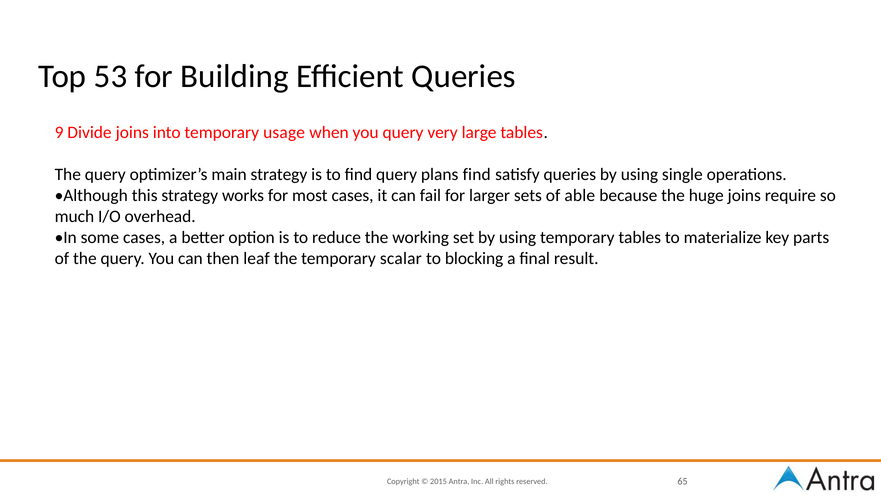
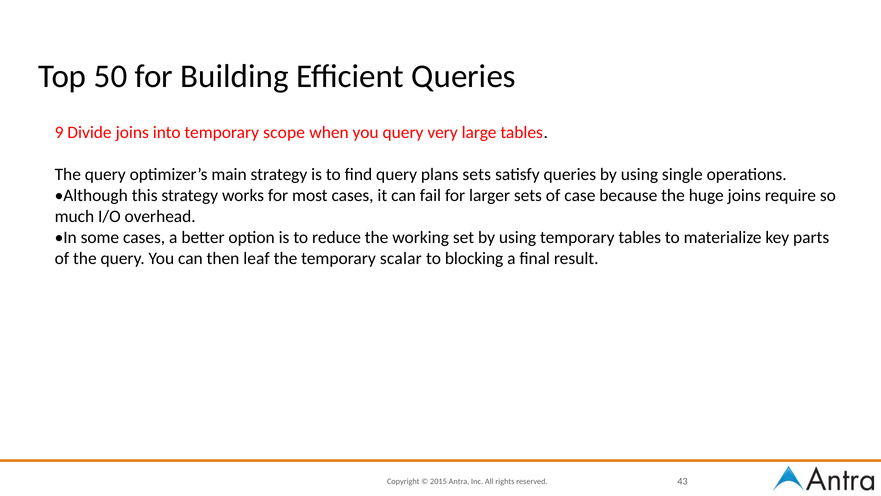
53: 53 -> 50
usage: usage -> scope
plans find: find -> sets
able: able -> case
65: 65 -> 43
